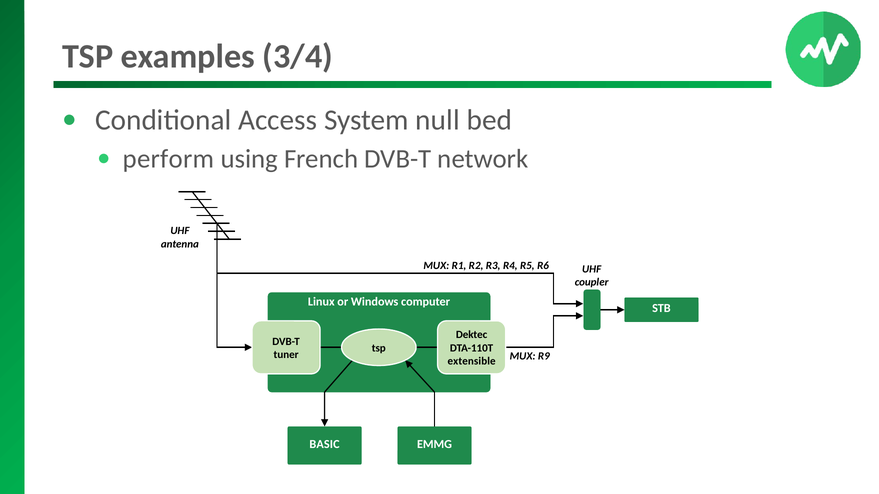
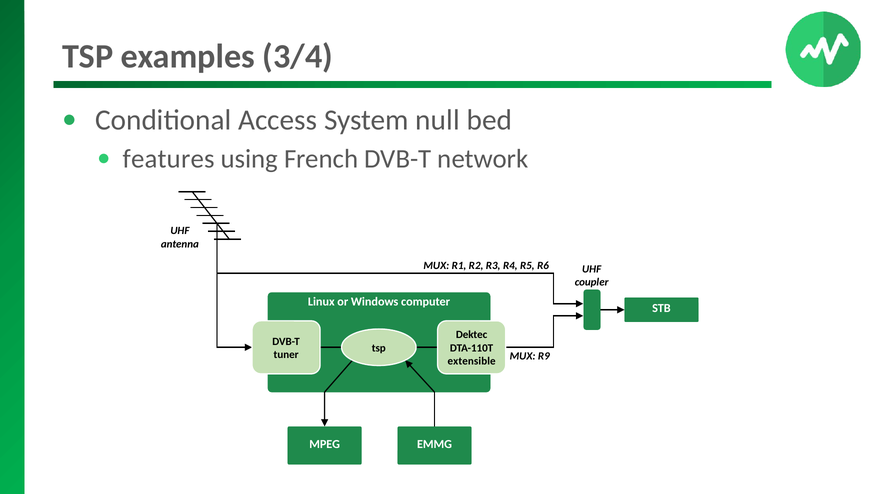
perform: perform -> features
BASIC: BASIC -> MPEG
